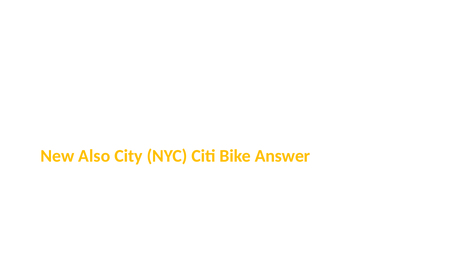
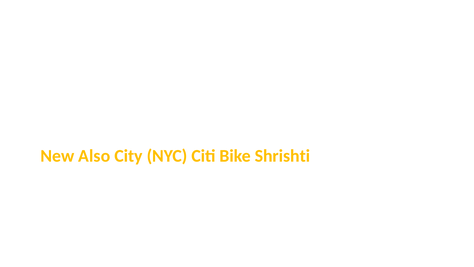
Answer: Answer -> Shrishti
